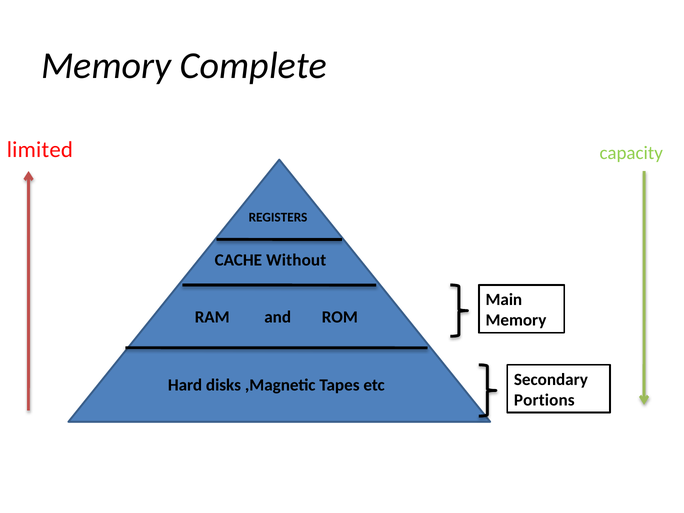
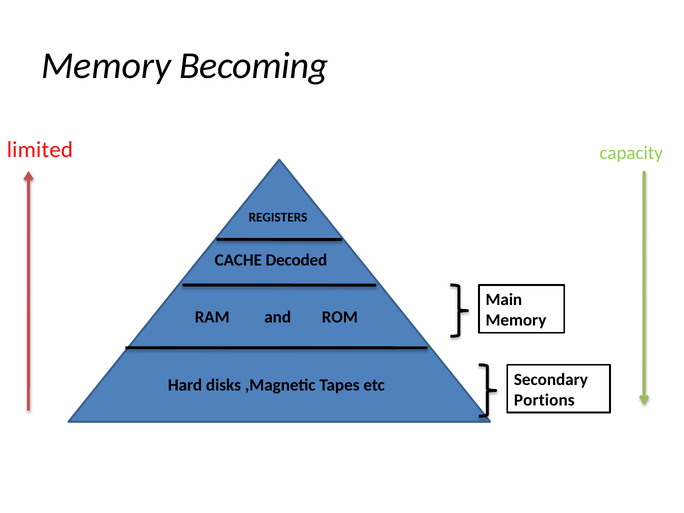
Complete: Complete -> Becoming
Without: Without -> Decoded
